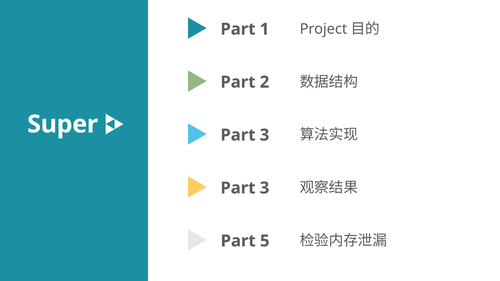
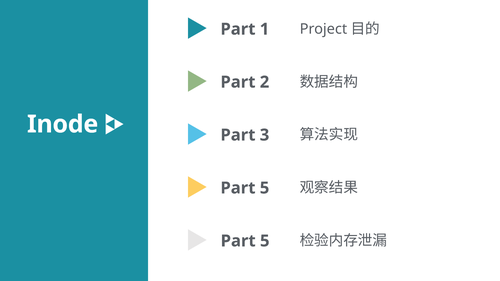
Super: Super -> Inode
3 at (265, 188): 3 -> 5
